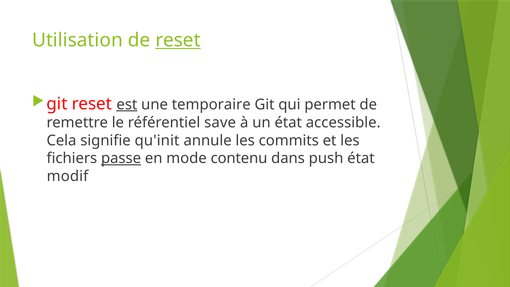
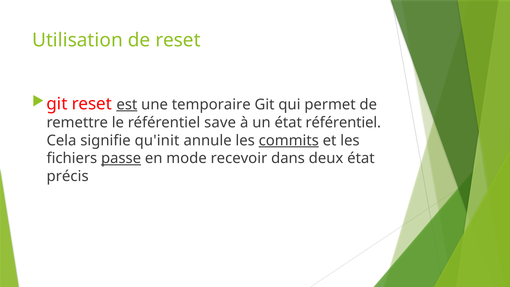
reset at (178, 40) underline: present -> none
état accessible: accessible -> référentiel
commits underline: none -> present
contenu: contenu -> recevoir
push: push -> deux
modif: modif -> précis
